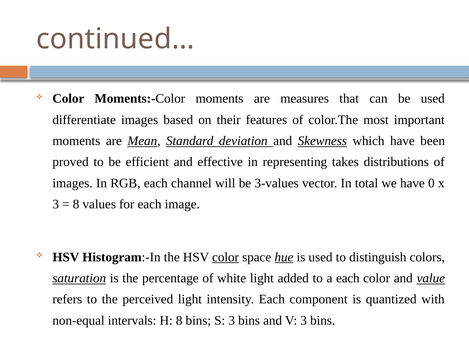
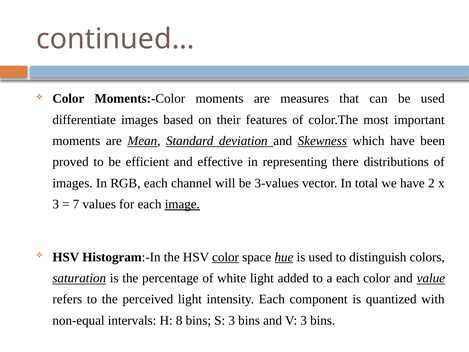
takes: takes -> there
0: 0 -> 2
8 at (76, 204): 8 -> 7
image underline: none -> present
